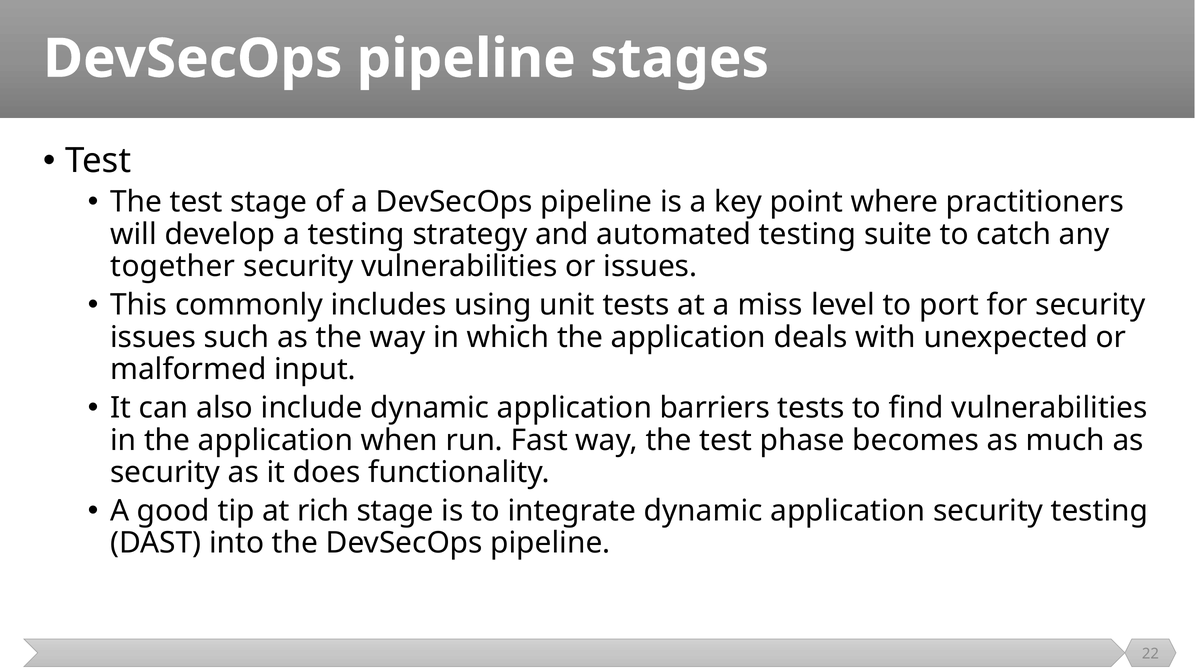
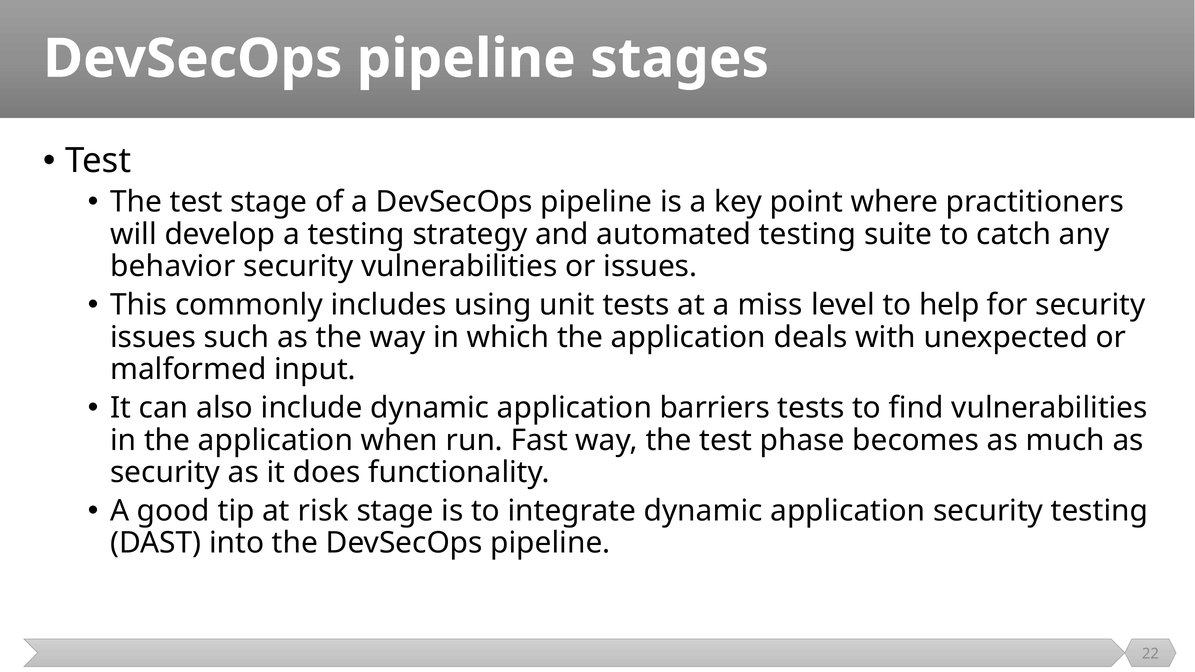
together: together -> behavior
port: port -> help
rich: rich -> risk
